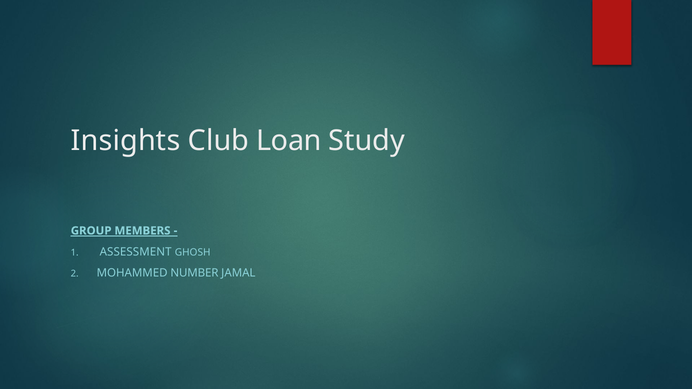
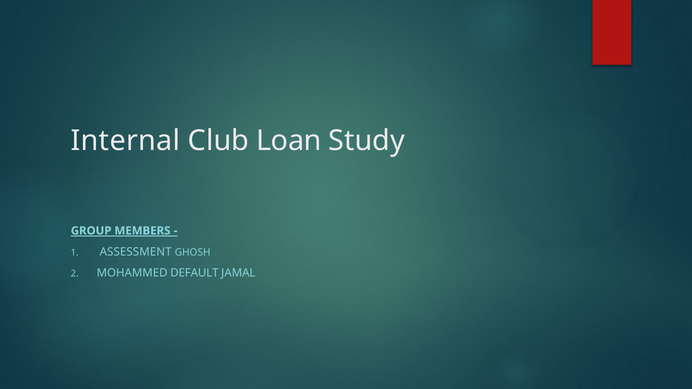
Insights: Insights -> Internal
NUMBER: NUMBER -> DEFAULT
